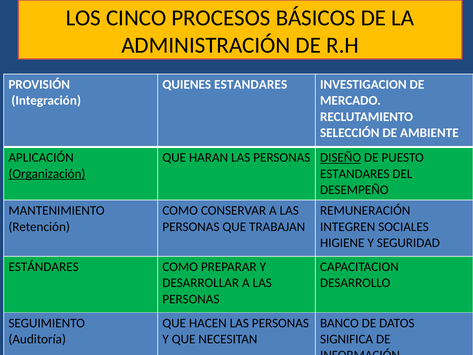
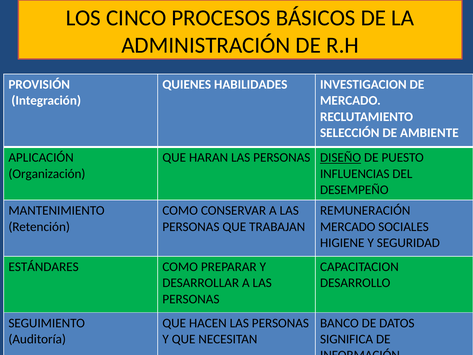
QUIENES ESTANDARES: ESTANDARES -> HABILIDADES
Organización underline: present -> none
ESTANDARES at (355, 174): ESTANDARES -> INFLUENCIAS
INTEGREN at (348, 227): INTEGREN -> MERCADO
